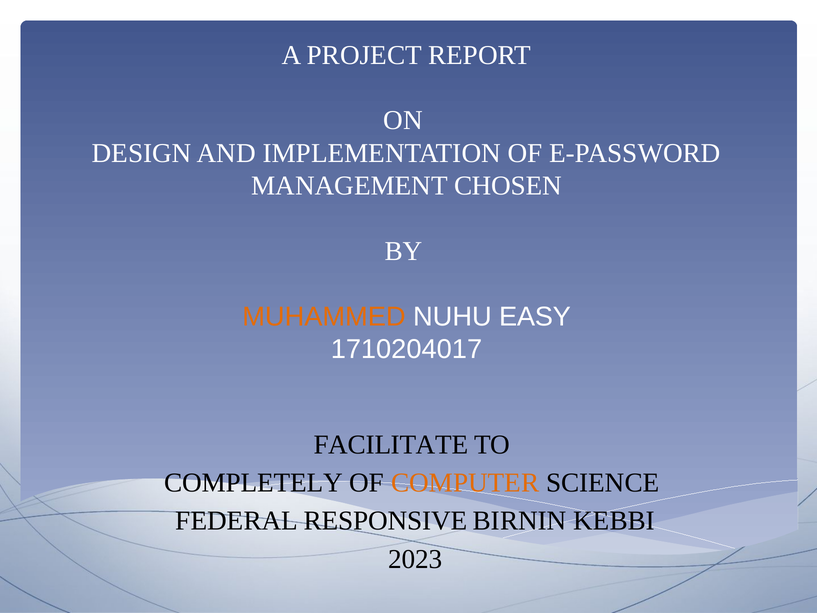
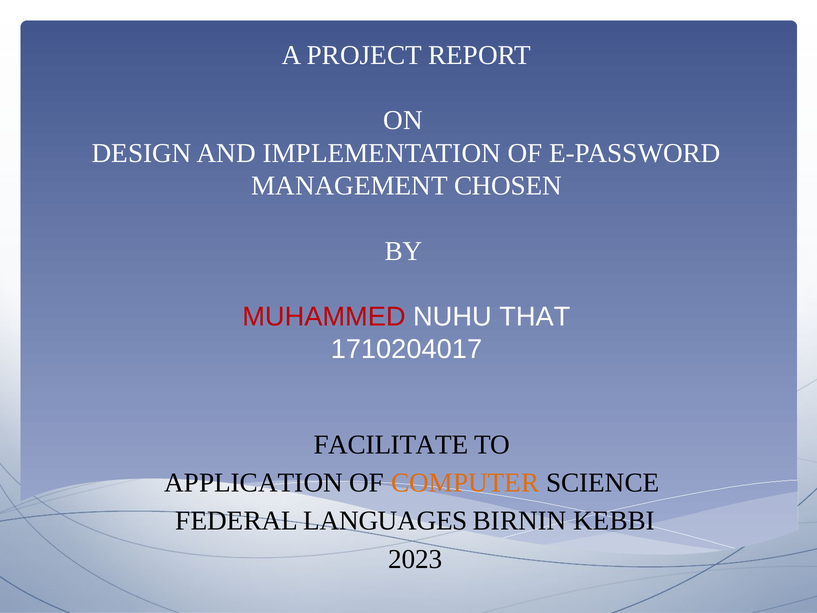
MUHAMMED colour: orange -> red
EASY: EASY -> THAT
COMPLETELY: COMPLETELY -> APPLICATION
RESPONSIVE: RESPONSIVE -> LANGUAGES
